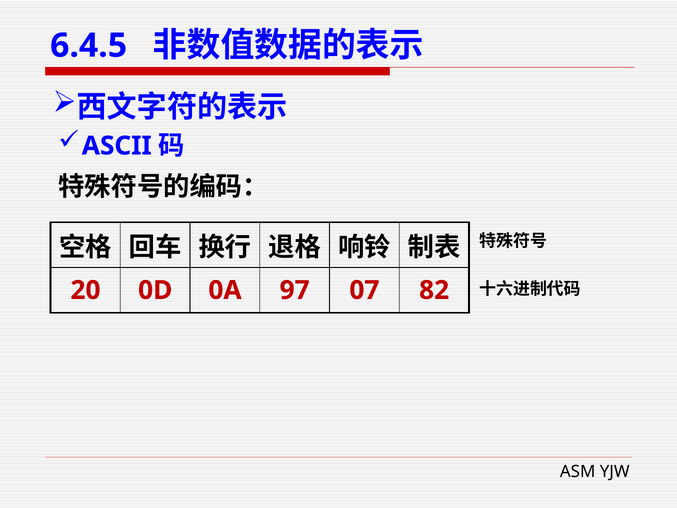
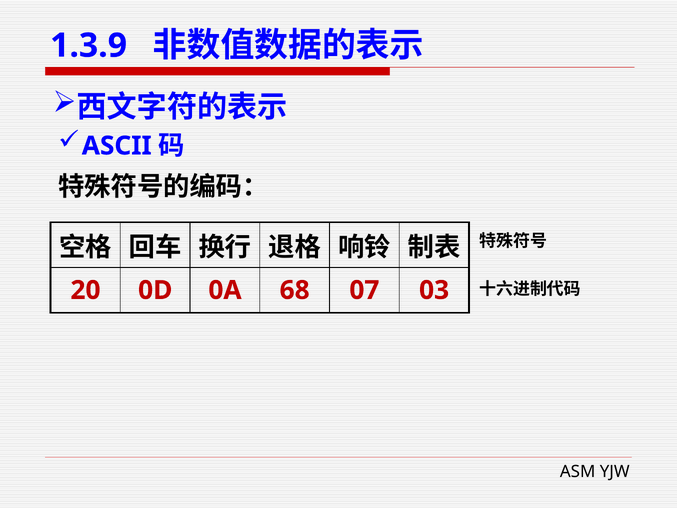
6.4.5: 6.4.5 -> 1.3.9
97: 97 -> 68
82: 82 -> 03
